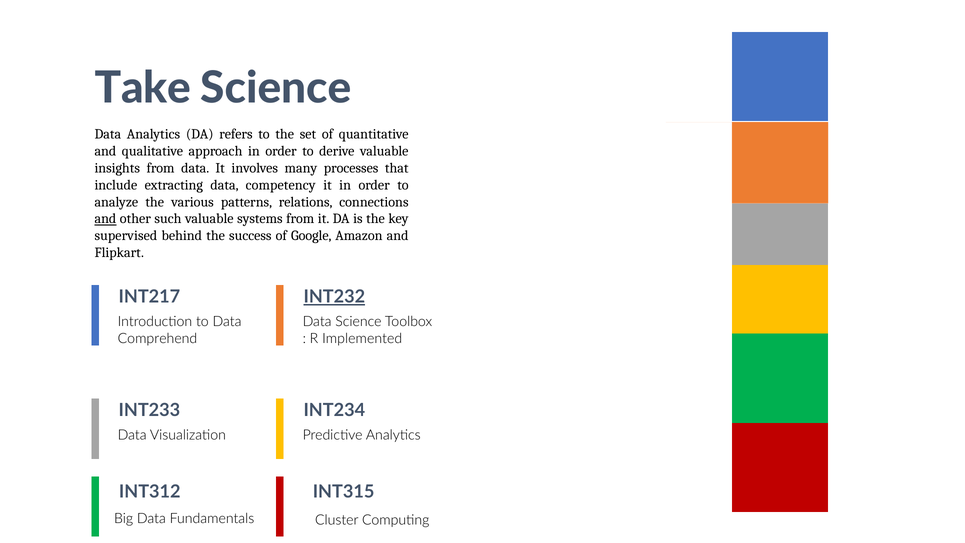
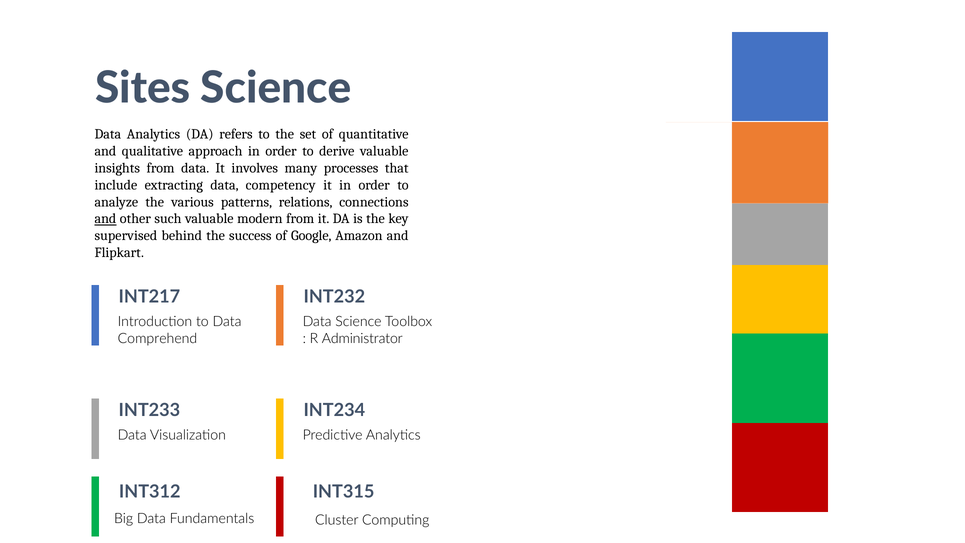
Take: Take -> Sites
systems: systems -> modern
INT232 underline: present -> none
Implemented: Implemented -> Administrator
